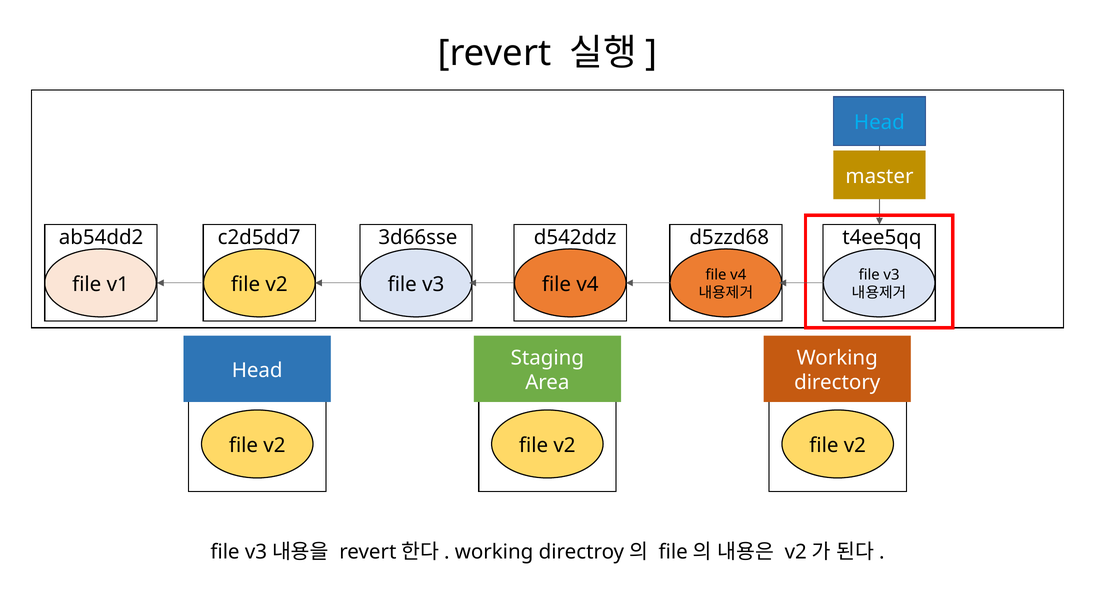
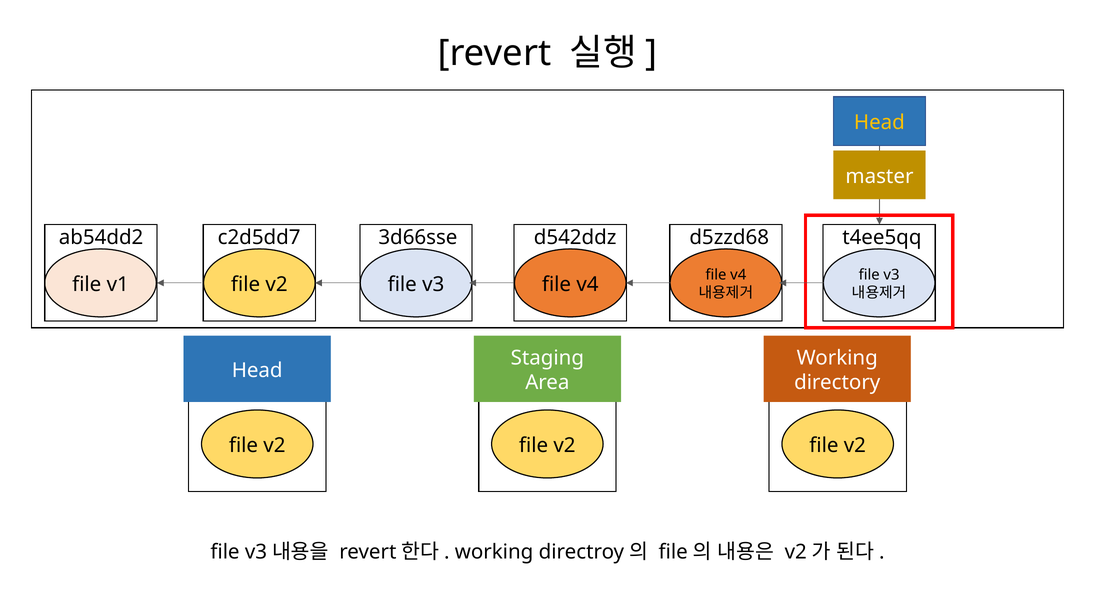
Head at (879, 122) colour: light blue -> yellow
